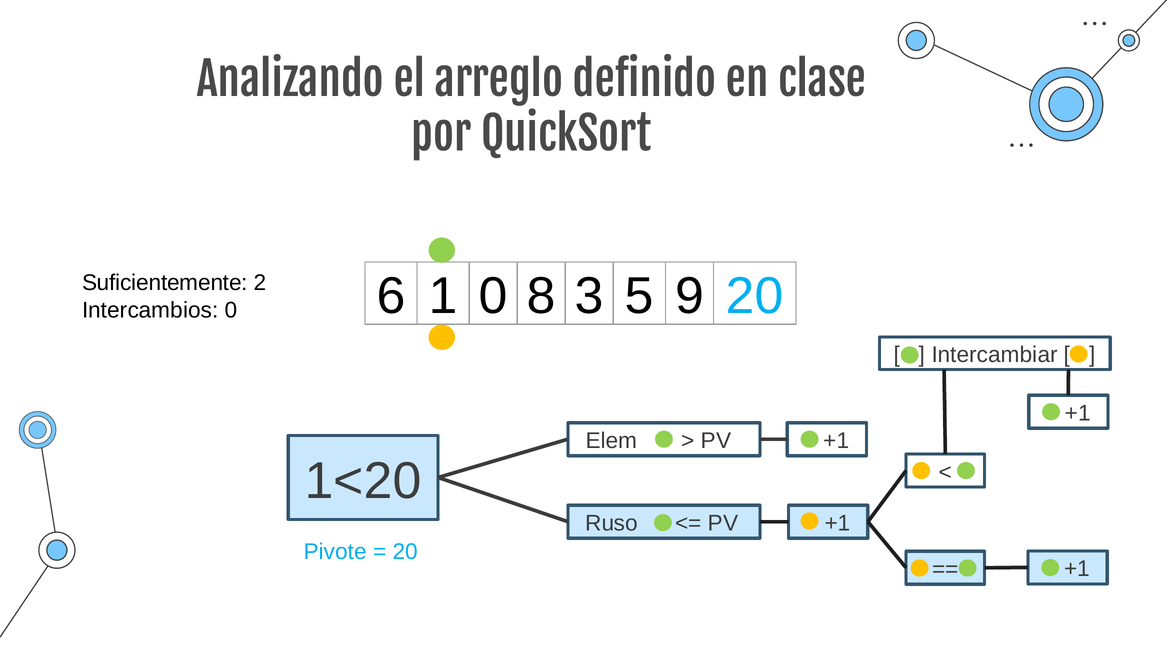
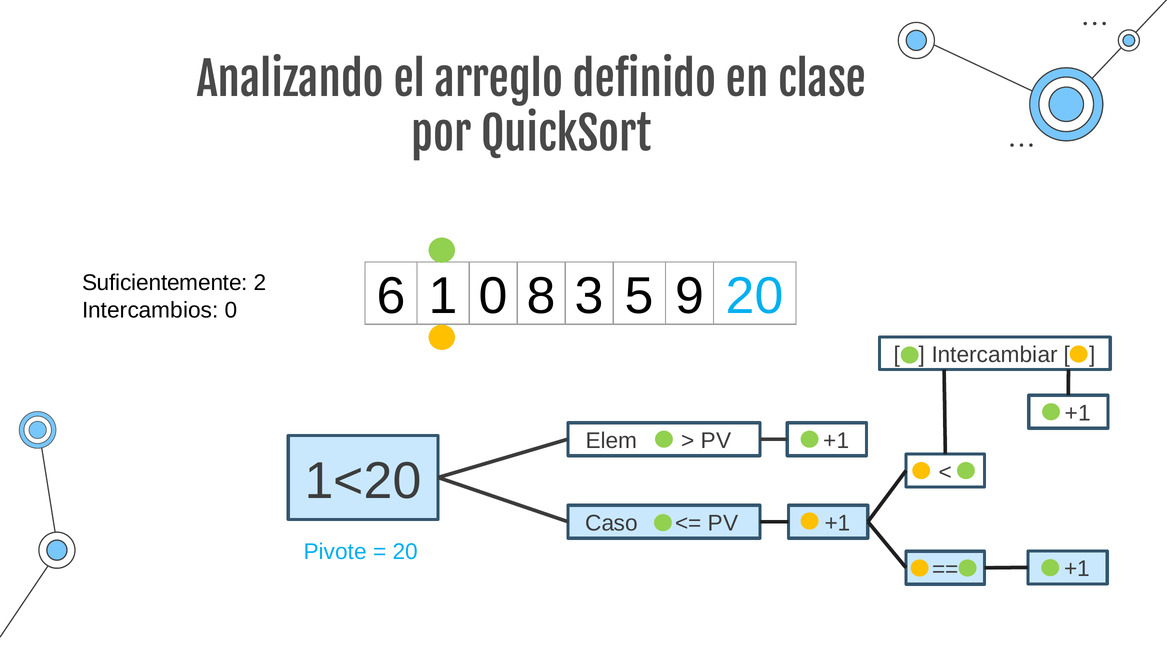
Ruso: Ruso -> Caso
